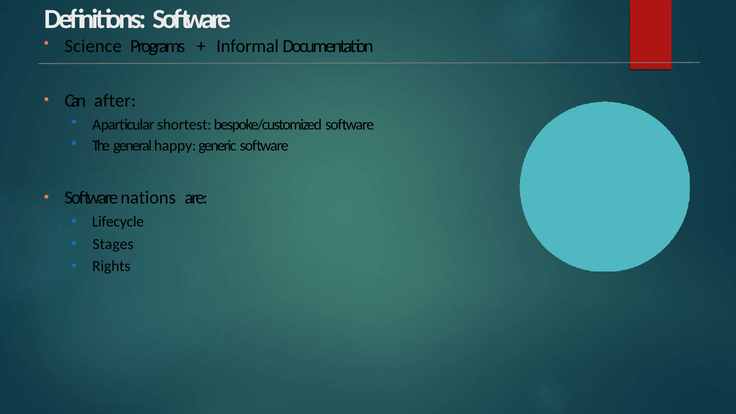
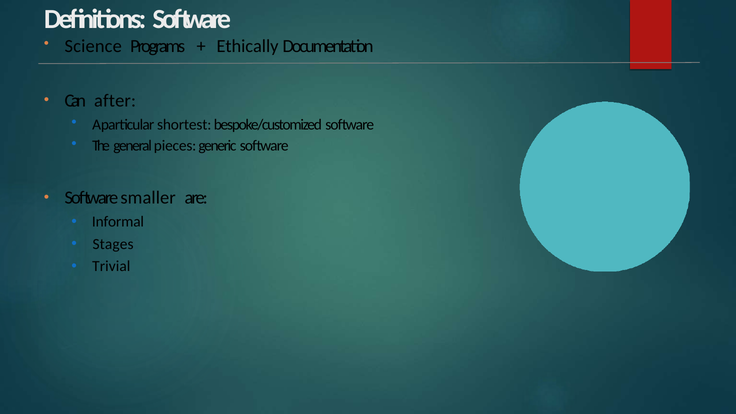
Informal: Informal -> Ethically
happy: happy -> pieces
nations: nations -> smaller
Lifecycle: Lifecycle -> Informal
Rights: Rights -> Trivial
